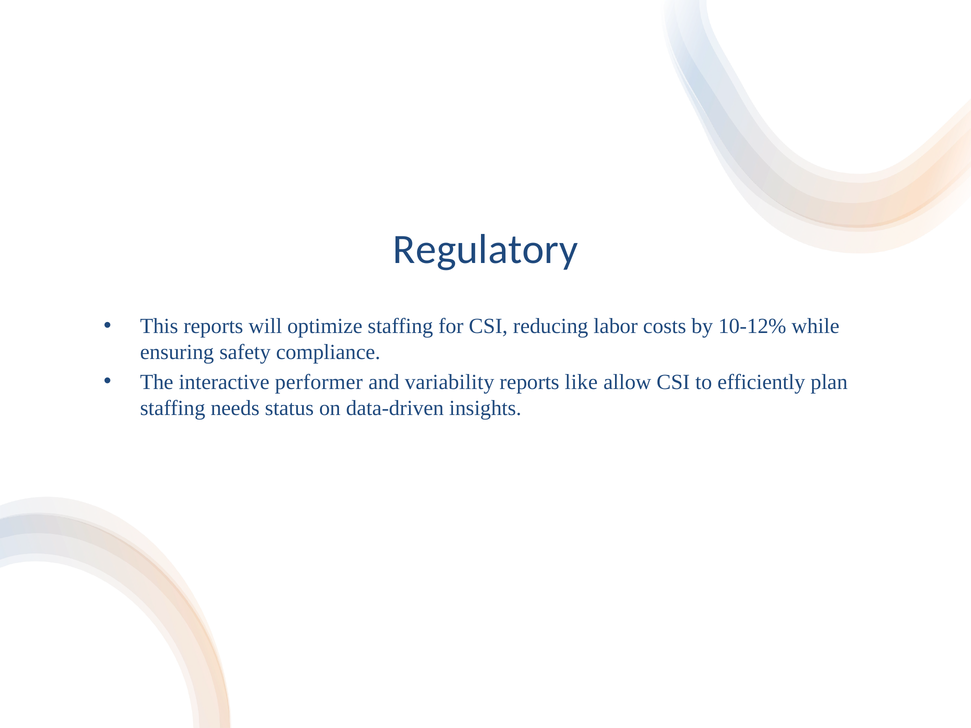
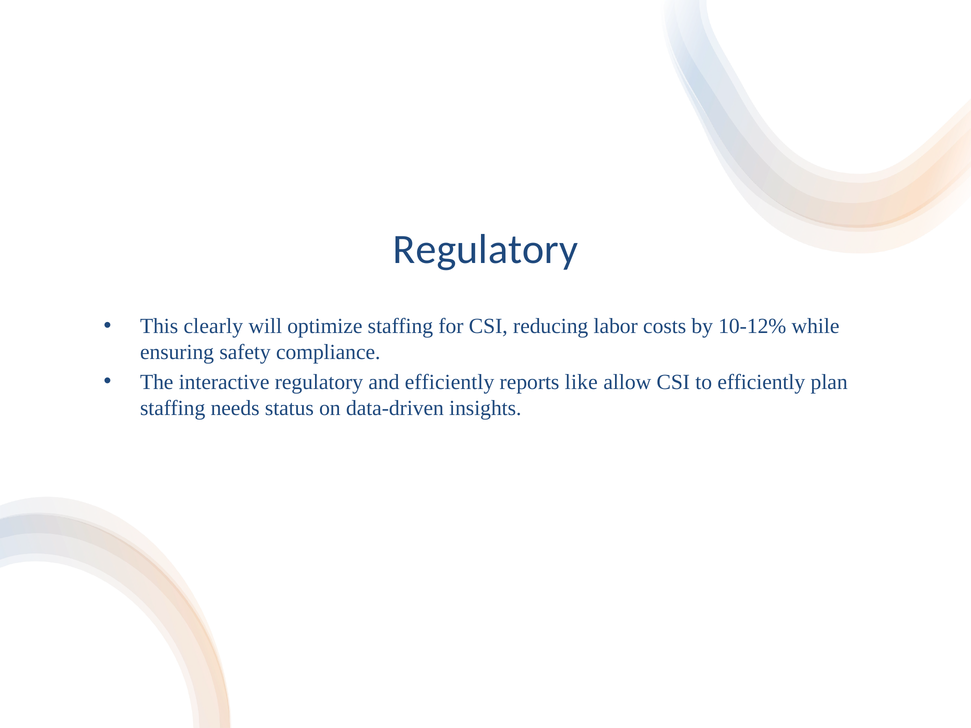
This reports: reports -> clearly
interactive performer: performer -> regulatory
and variability: variability -> efficiently
